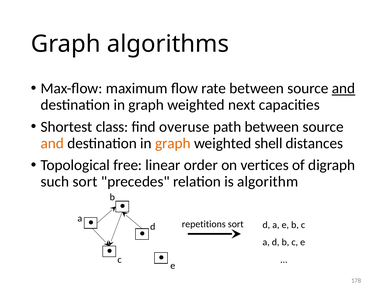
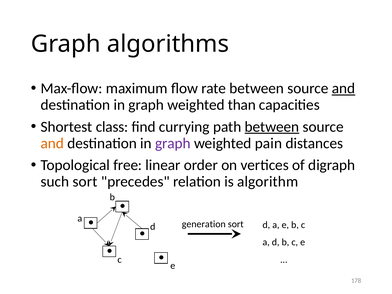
next: next -> than
overuse: overuse -> currying
between at (272, 127) underline: none -> present
graph at (173, 143) colour: orange -> purple
shell: shell -> pain
repetitions: repetitions -> generation
